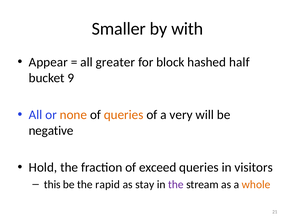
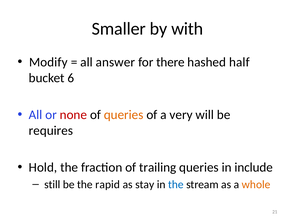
Appear: Appear -> Modify
greater: greater -> answer
block: block -> there
9: 9 -> 6
none colour: orange -> red
negative: negative -> requires
exceed: exceed -> trailing
visitors: visitors -> include
this: this -> still
the at (176, 184) colour: purple -> blue
